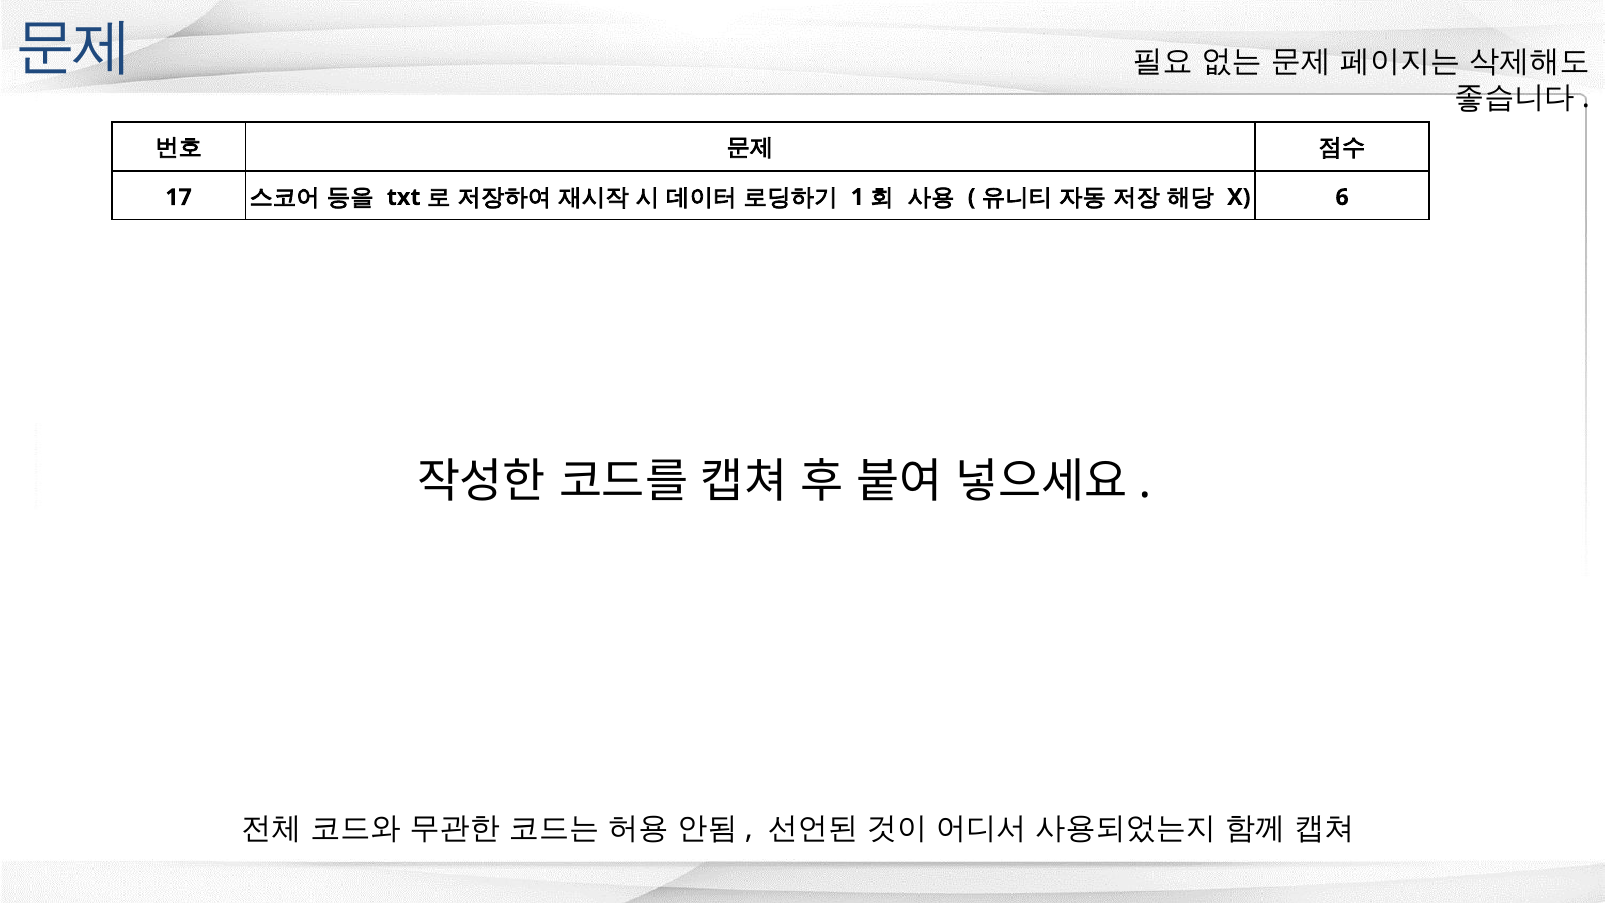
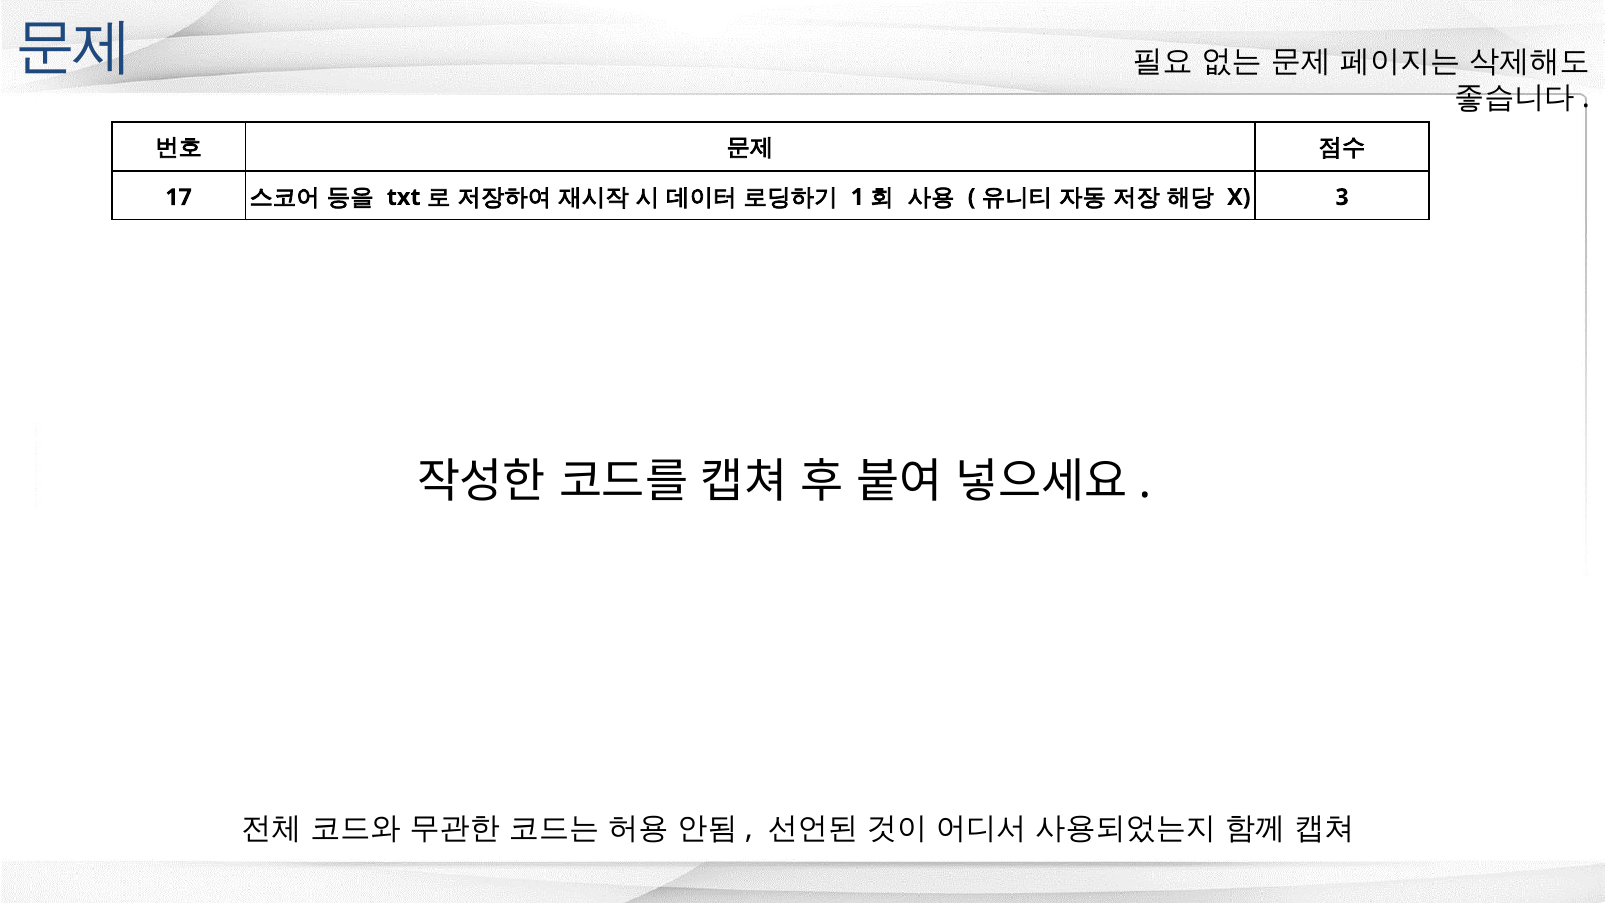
6: 6 -> 3
